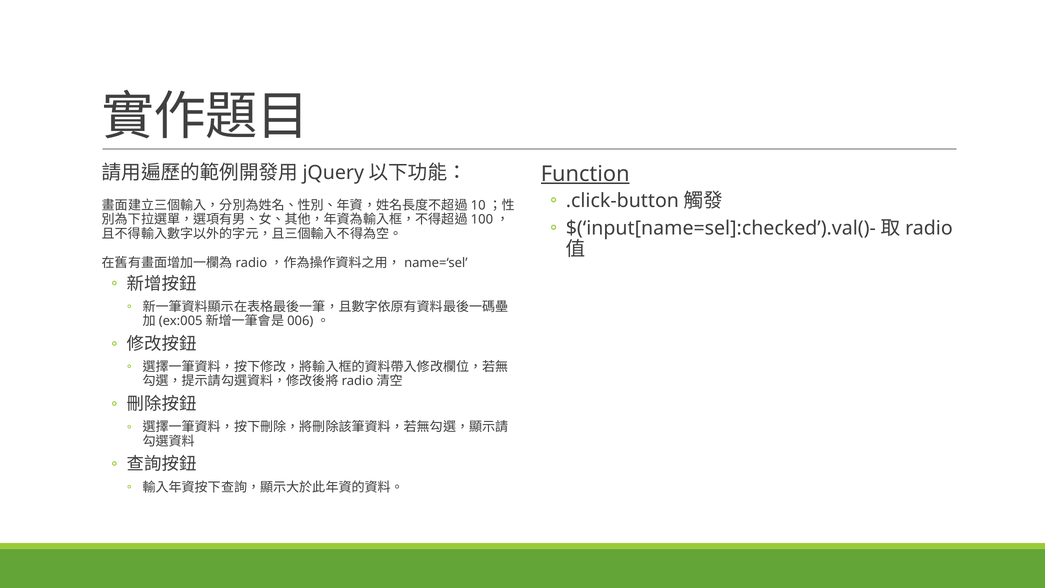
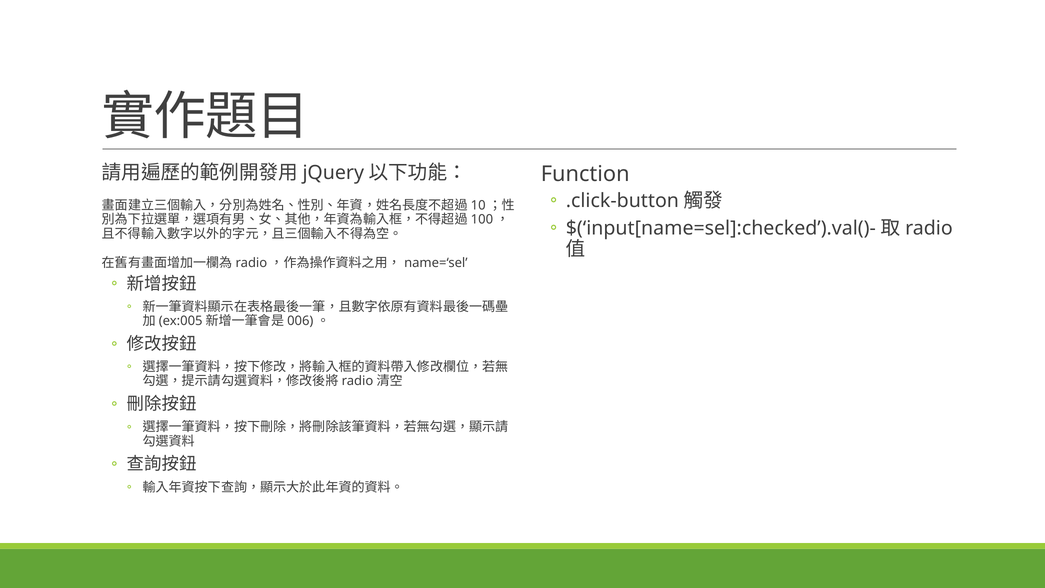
Function underline: present -> none
